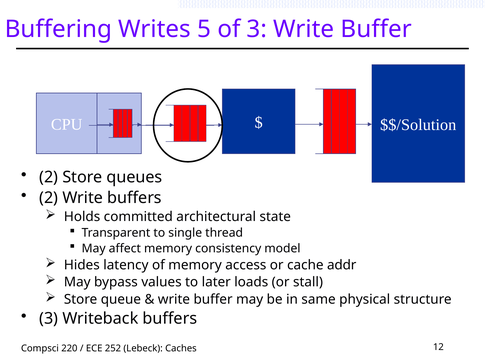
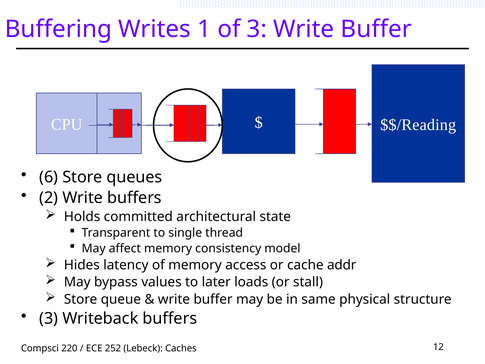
5: 5 -> 1
$$/Solution: $$/Solution -> $$/Reading
2 at (49, 177): 2 -> 6
